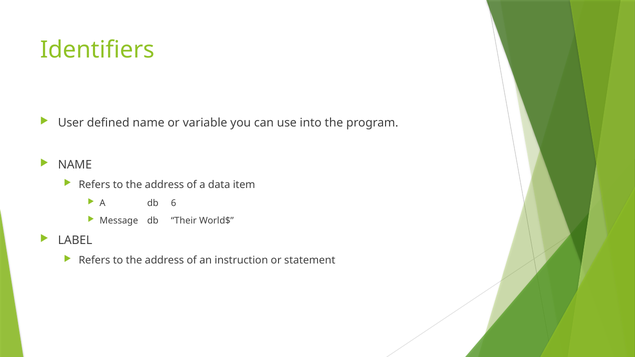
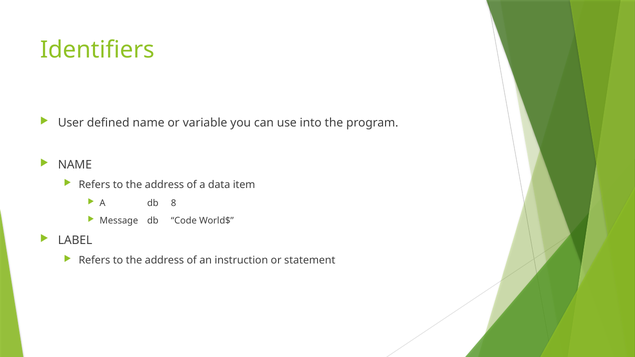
6: 6 -> 8
Their: Their -> Code
